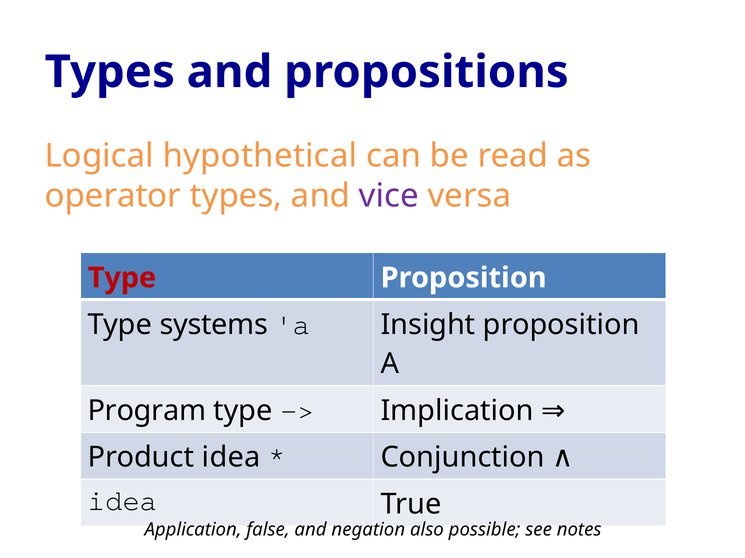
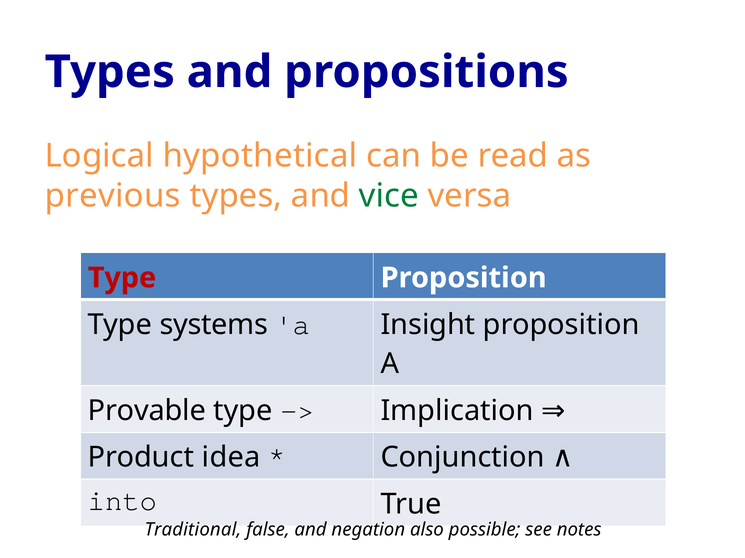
operator: operator -> previous
vice colour: purple -> green
Program: Program -> Provable
idea at (123, 502): idea -> into
Application: Application -> Traditional
